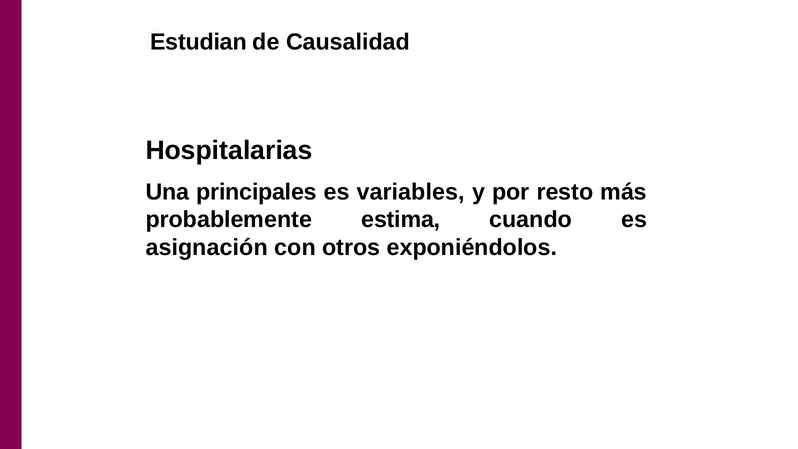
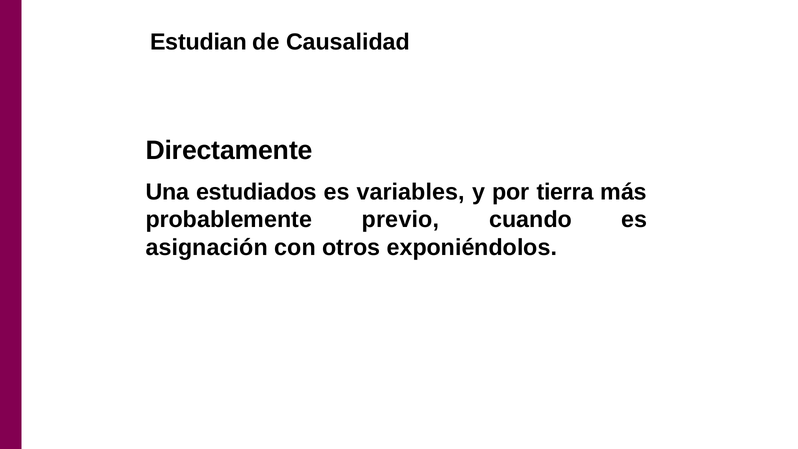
Hospitalarias: Hospitalarias -> Directamente
principales: principales -> estudiados
resto: resto -> tierra
estima: estima -> previo
